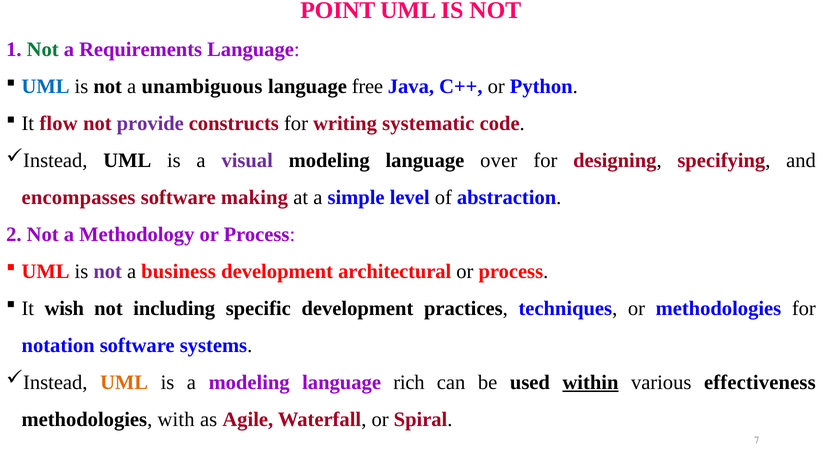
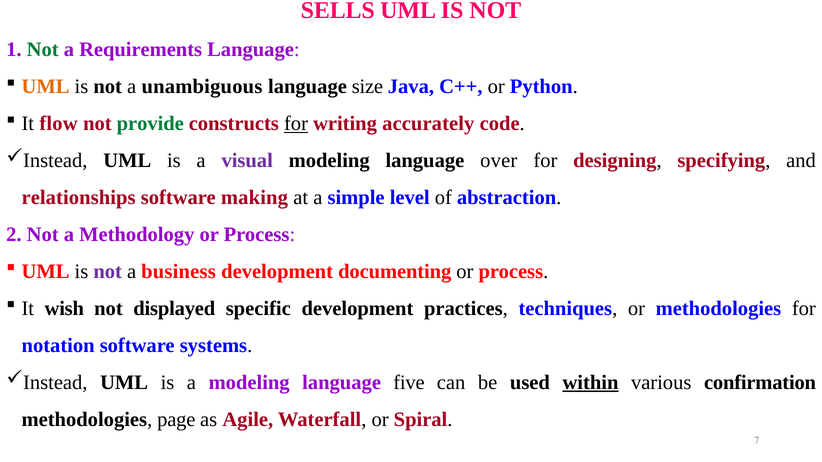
POINT: POINT -> SELLS
UML at (46, 87) colour: blue -> orange
free: free -> size
provide colour: purple -> green
for at (296, 124) underline: none -> present
systematic: systematic -> accurately
encompasses: encompasses -> relationships
architectural: architectural -> documenting
including: including -> displayed
UML at (124, 383) colour: orange -> black
rich: rich -> five
effectiveness: effectiveness -> confirmation
with: with -> page
